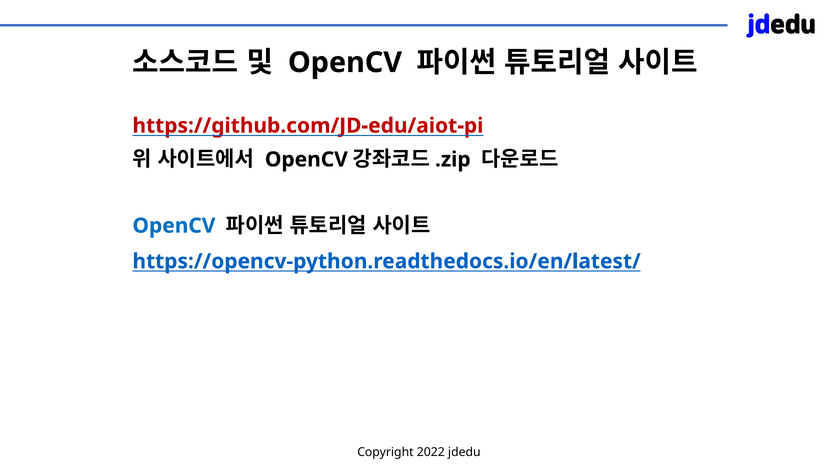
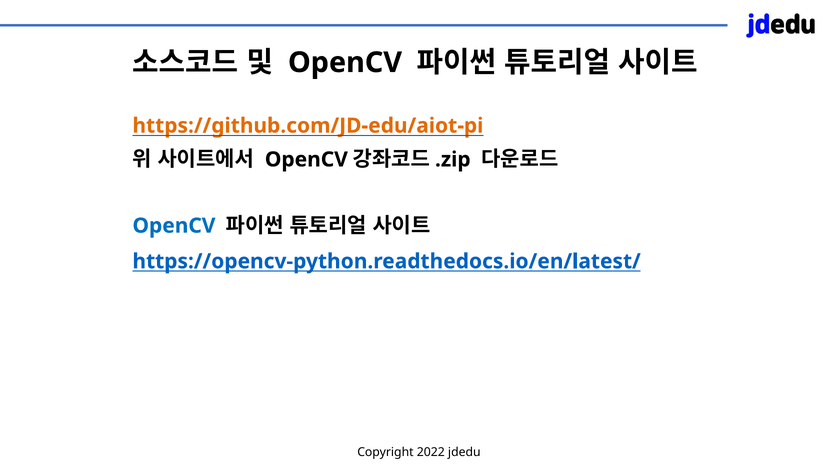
https://github.com/JD-edu/aiot-pi colour: red -> orange
